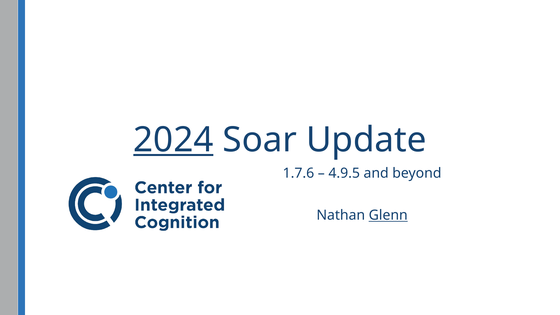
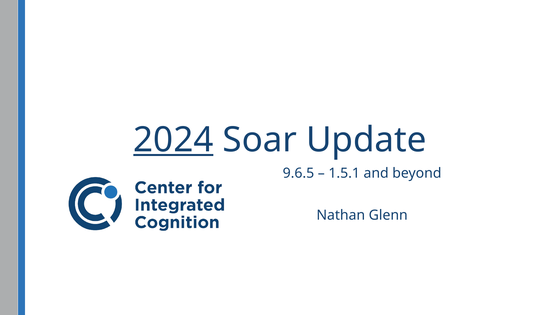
1.7.6: 1.7.6 -> 9.6.5
4.9.5: 4.9.5 -> 1.5.1
Glenn underline: present -> none
